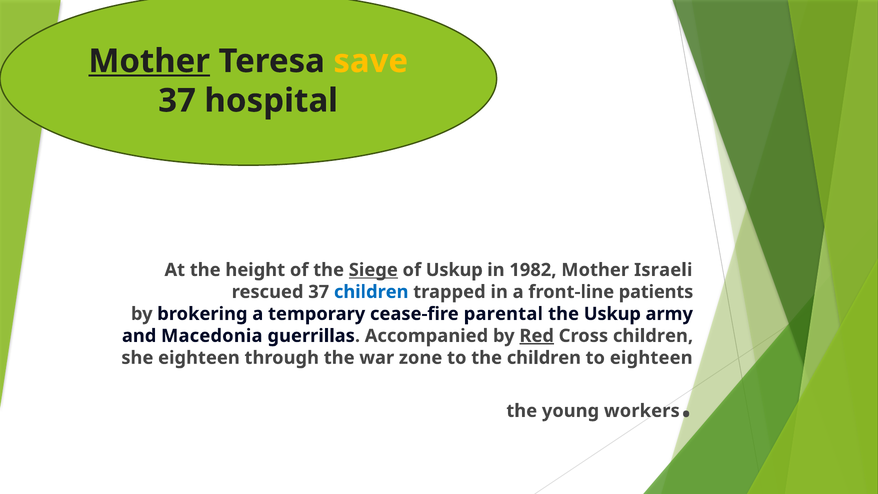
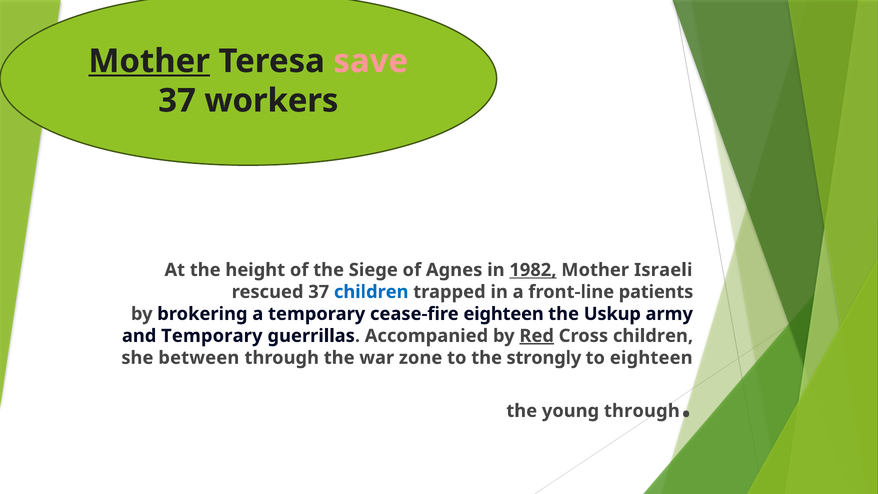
save colour: yellow -> pink
hospital: hospital -> workers
Siege underline: present -> none
of Uskup: Uskup -> Agnes
1982 underline: none -> present
cease-fire parental: parental -> eighteen
and Macedonia: Macedonia -> Temporary
she eighteen: eighteen -> between
the children: children -> strongly
young workers: workers -> through
